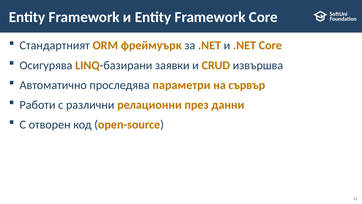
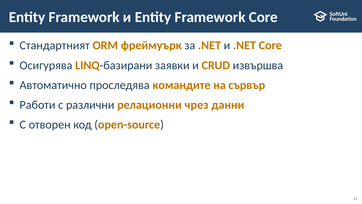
параметри: параметри -> командите
през: през -> чрез
